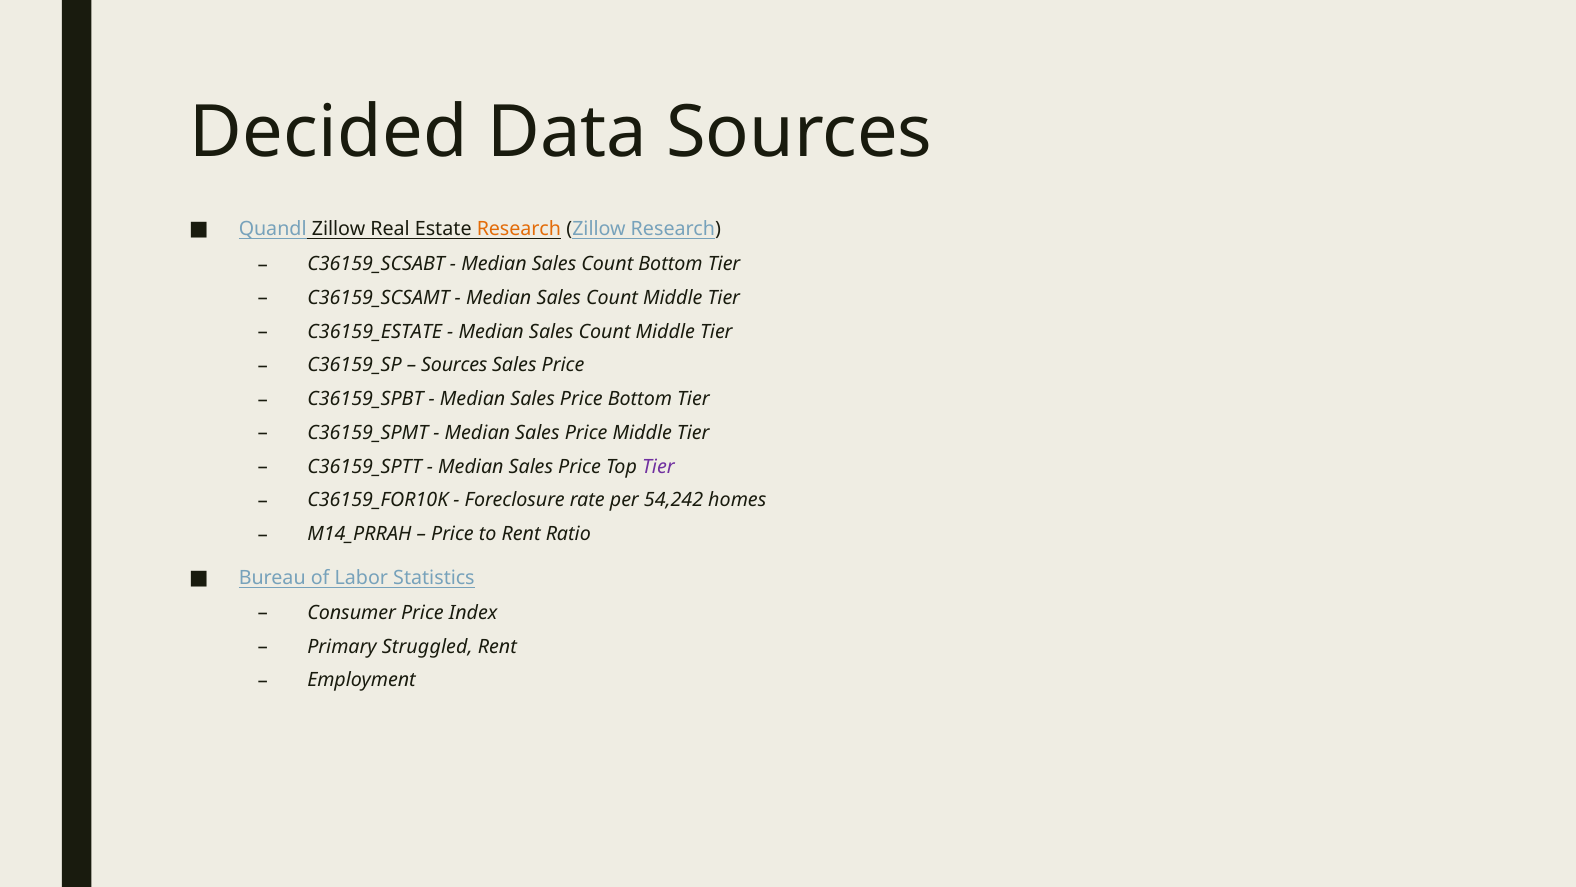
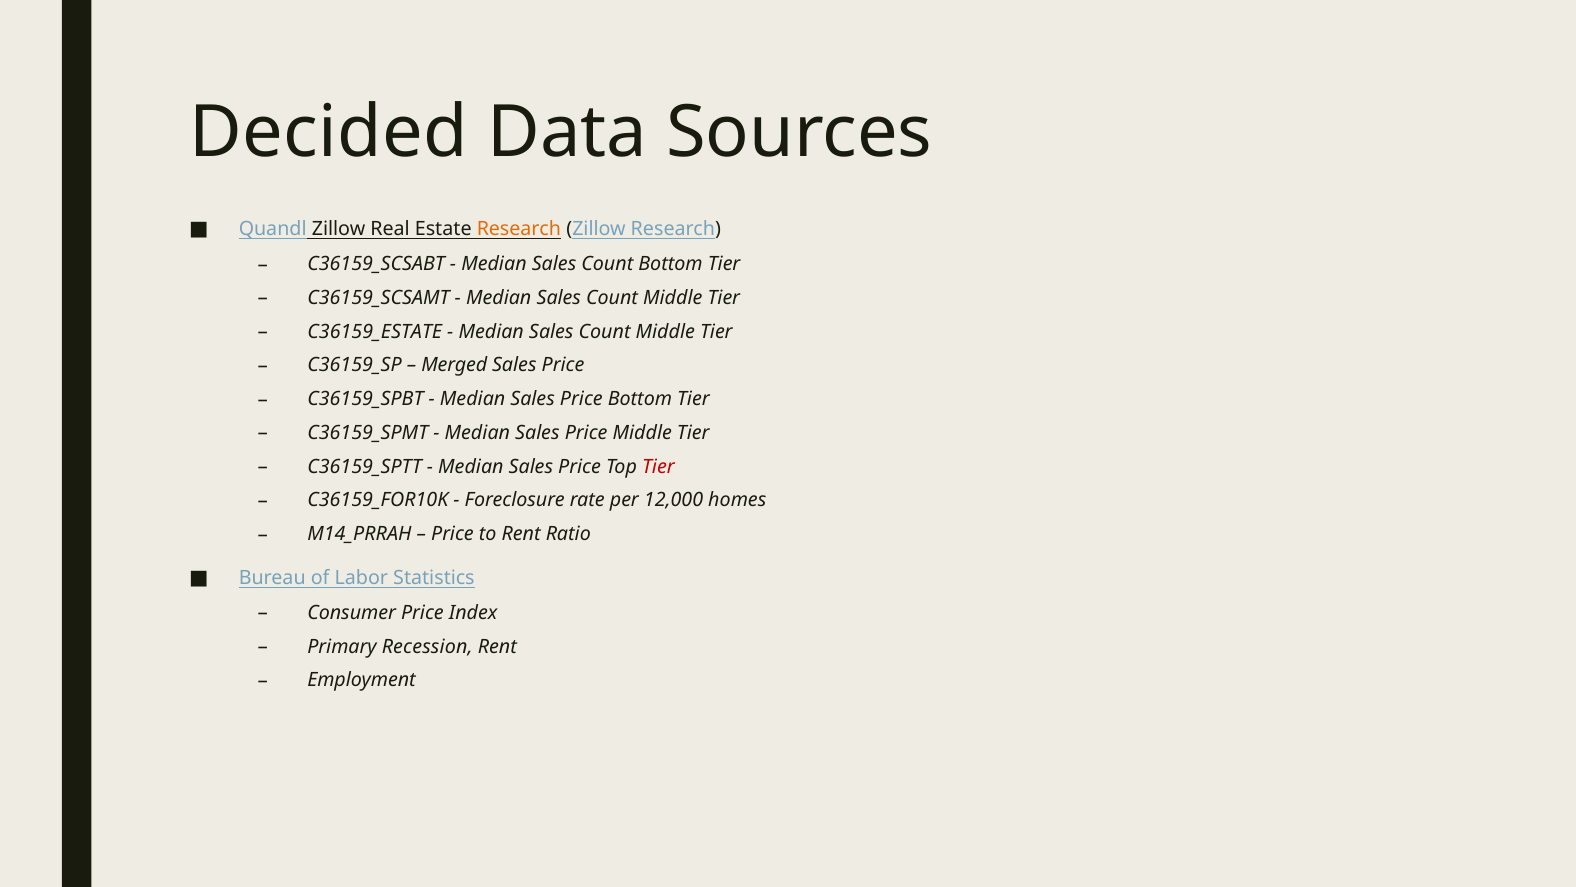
Sources at (454, 365): Sources -> Merged
Tier at (658, 466) colour: purple -> red
54,242: 54,242 -> 12,000
Struggled: Struggled -> Recession
